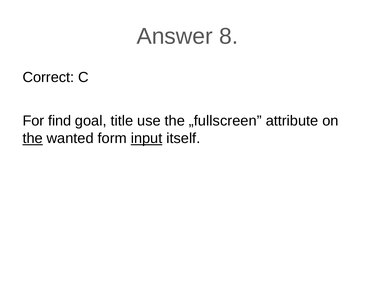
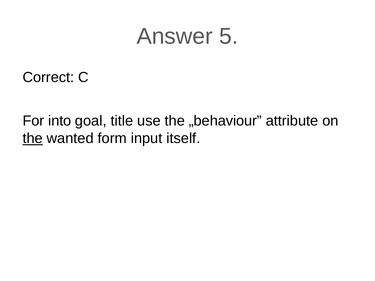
8: 8 -> 5
find: find -> into
„fullscreen: „fullscreen -> „behaviour
input underline: present -> none
